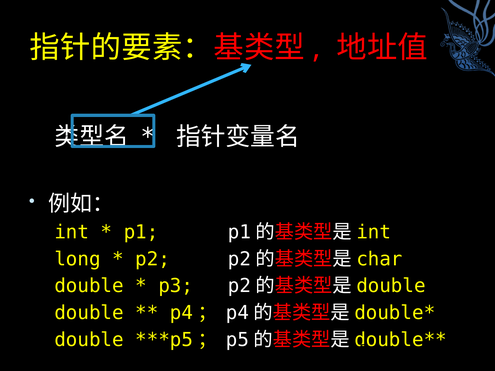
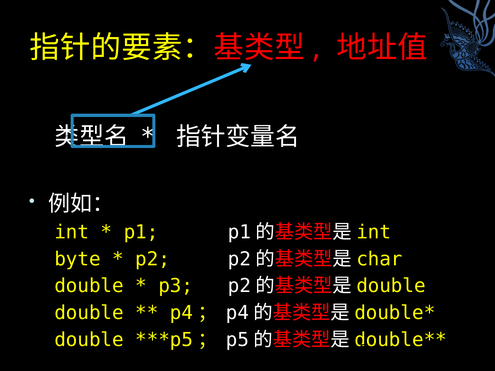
long: long -> byte
